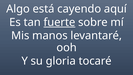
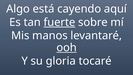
ooh underline: none -> present
